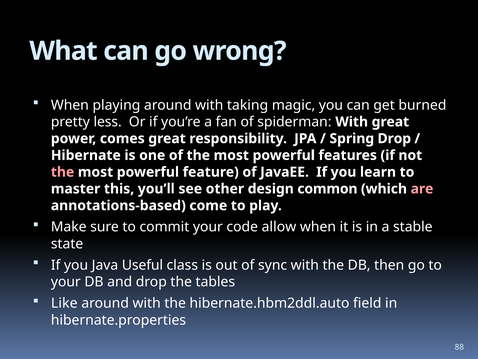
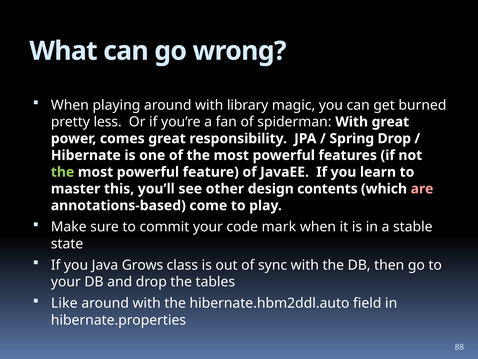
taking: taking -> library
the at (63, 172) colour: pink -> light green
common: common -> contents
allow: allow -> mark
Useful: Useful -> Grows
